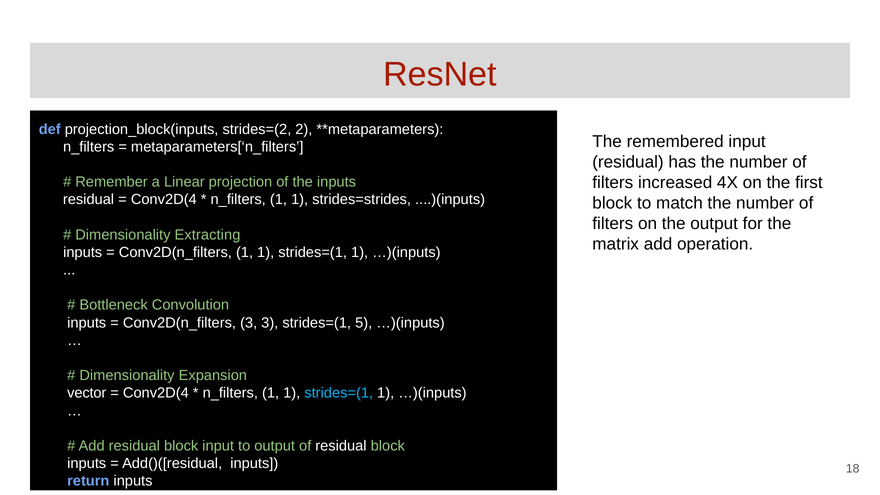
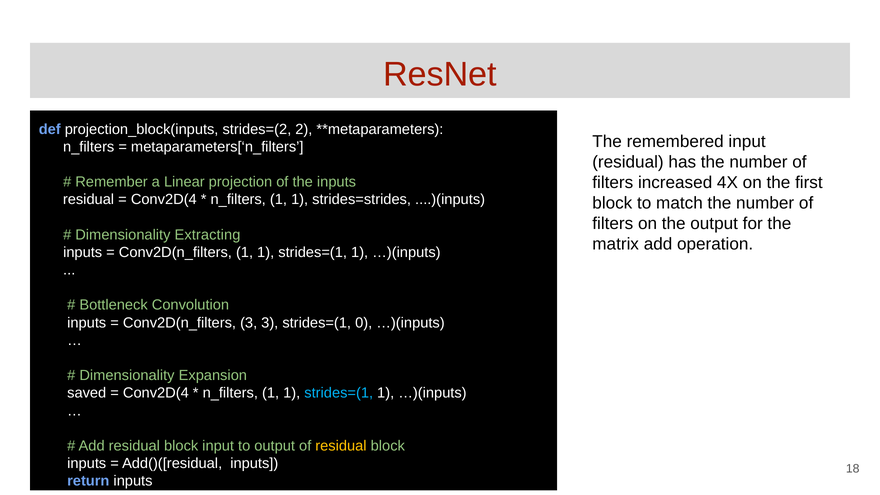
5: 5 -> 0
vector: vector -> saved
residual at (341, 446) colour: white -> yellow
